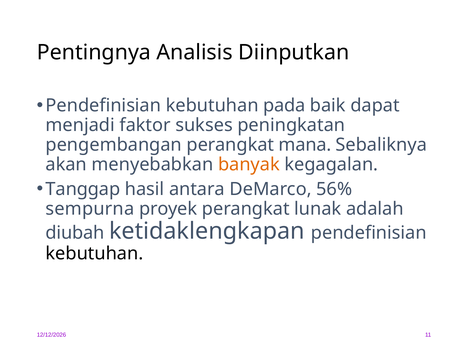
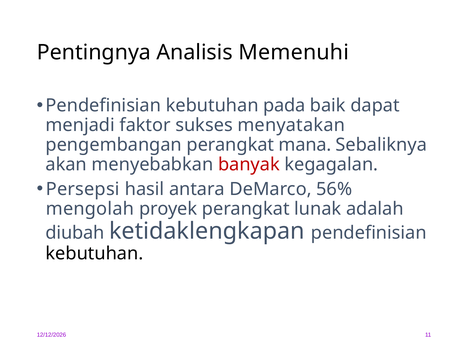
Diinputkan: Diinputkan -> Memenuhi
peningkatan: peningkatan -> menyatakan
banyak colour: orange -> red
Tanggap: Tanggap -> Persepsi
sempurna: sempurna -> mengolah
